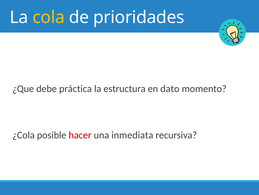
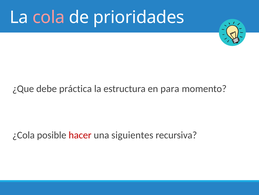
cola colour: yellow -> pink
dato: dato -> para
inmediata: inmediata -> siguientes
